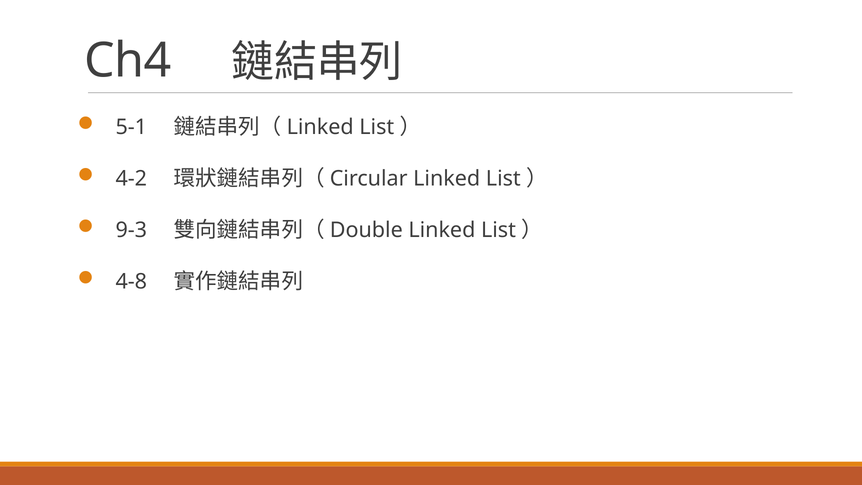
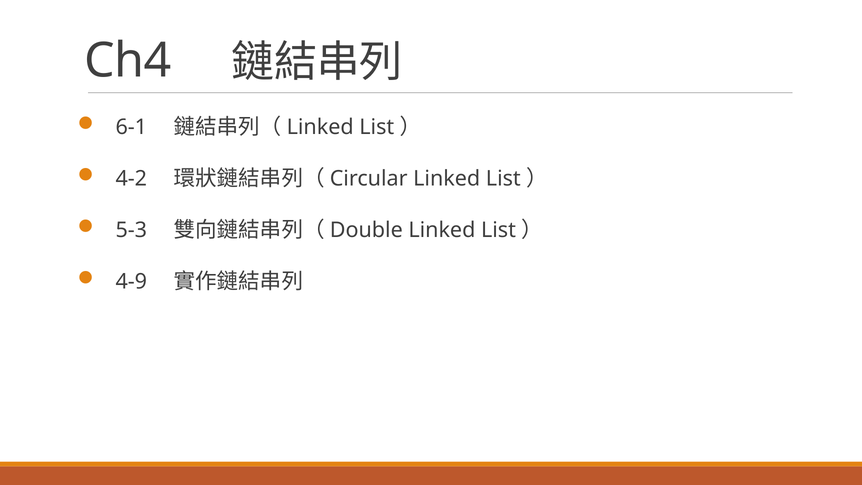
5-1: 5-1 -> 6-1
9-3: 9-3 -> 5-3
4-8: 4-8 -> 4-9
